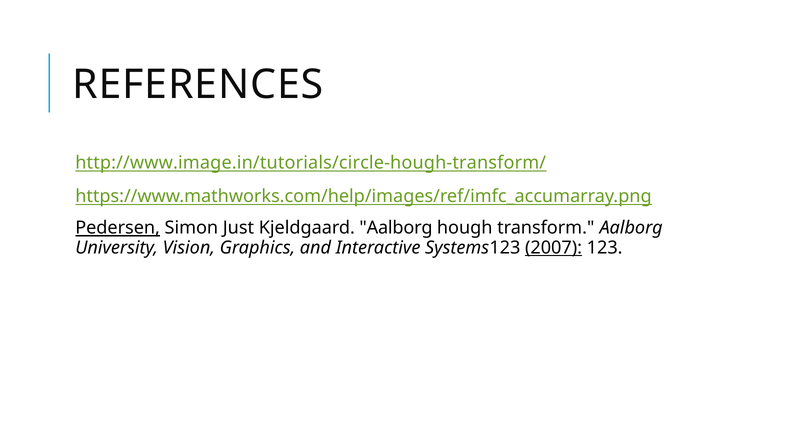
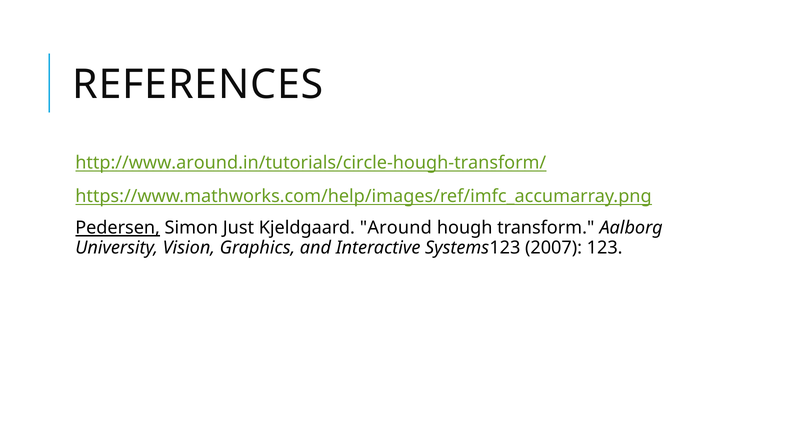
http://www.image.in/tutorials/circle-hough-transform/: http://www.image.in/tutorials/circle-hough-transform/ -> http://www.around.in/tutorials/circle-hough-transform/
Kjeldgaard Aalborg: Aalborg -> Around
2007 underline: present -> none
